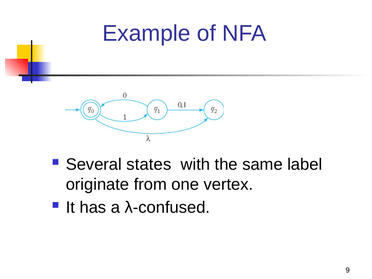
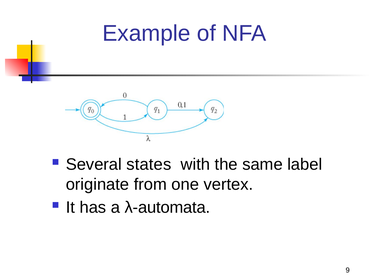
λ-confused: λ-confused -> λ-automata
